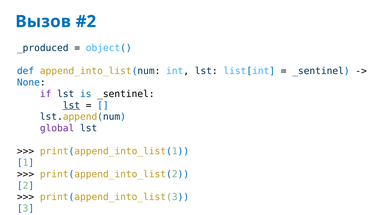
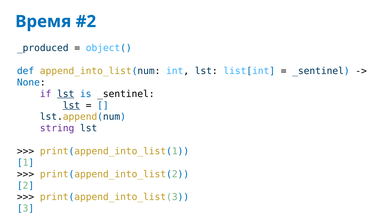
Вызов: Вызов -> Время
lst at (66, 94) underline: none -> present
global: global -> string
